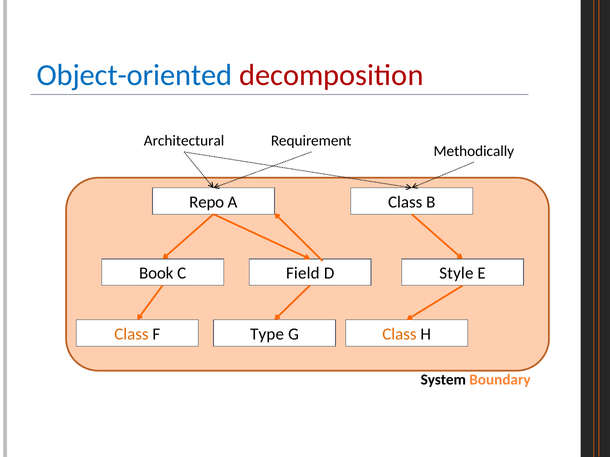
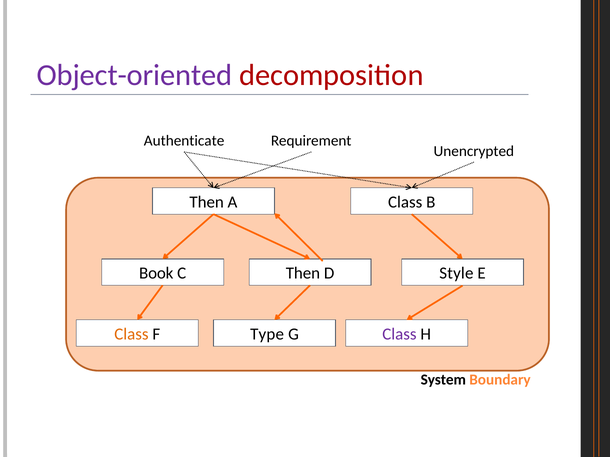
Object-oriented colour: blue -> purple
Architectural: Architectural -> Authenticate
Methodically: Methodically -> Unencrypted
Repo at (207, 202): Repo -> Then
C Field: Field -> Then
Class at (399, 335) colour: orange -> purple
